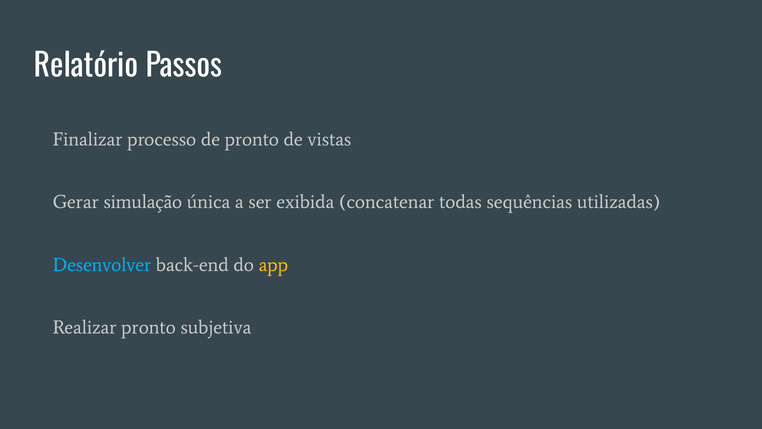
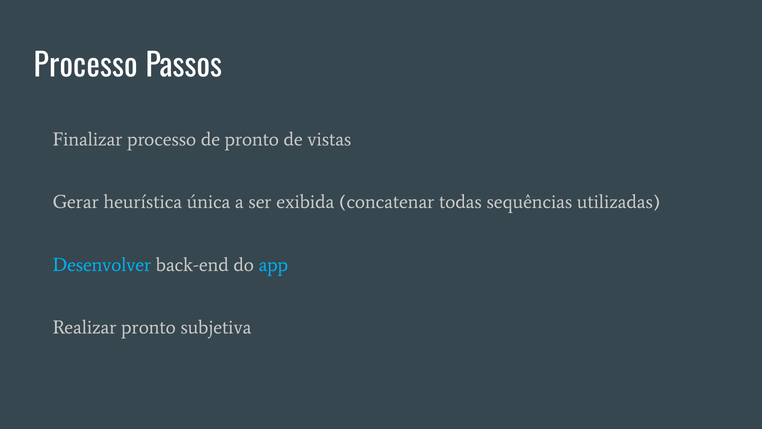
Relatório at (86, 66): Relatório -> Processo
simulação: simulação -> heurística
app colour: yellow -> light blue
